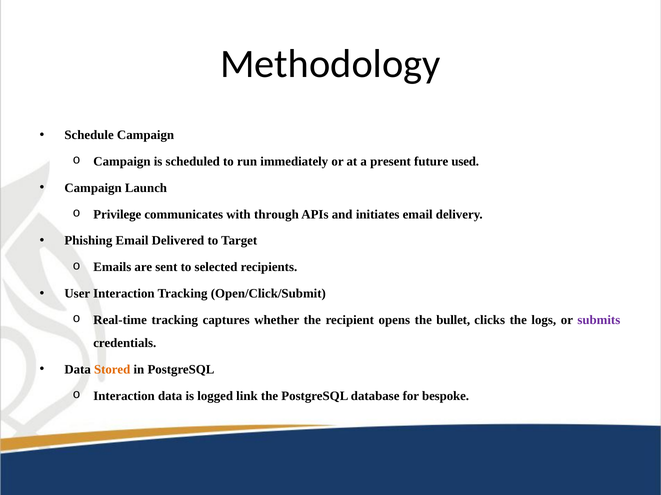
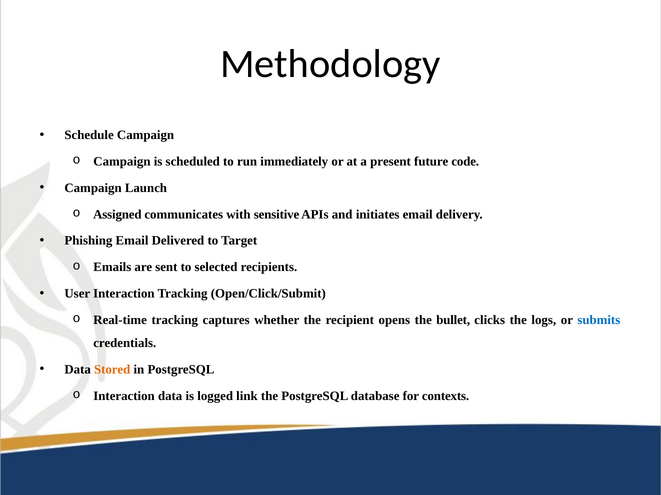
used: used -> code
Privilege: Privilege -> Assigned
through: through -> sensitive
submits colour: purple -> blue
bespoke: bespoke -> contexts
